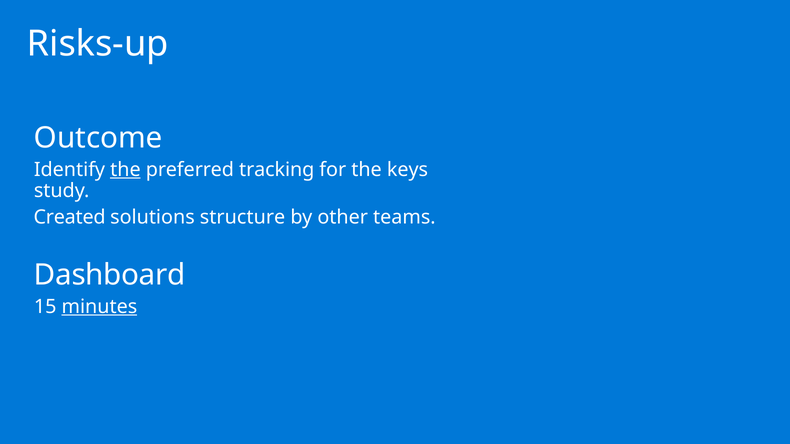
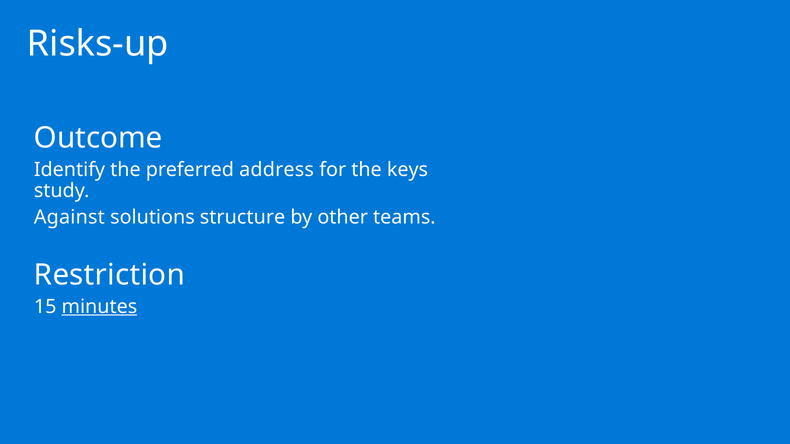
the at (125, 170) underline: present -> none
tracking: tracking -> address
Created: Created -> Against
Dashboard: Dashboard -> Restriction
